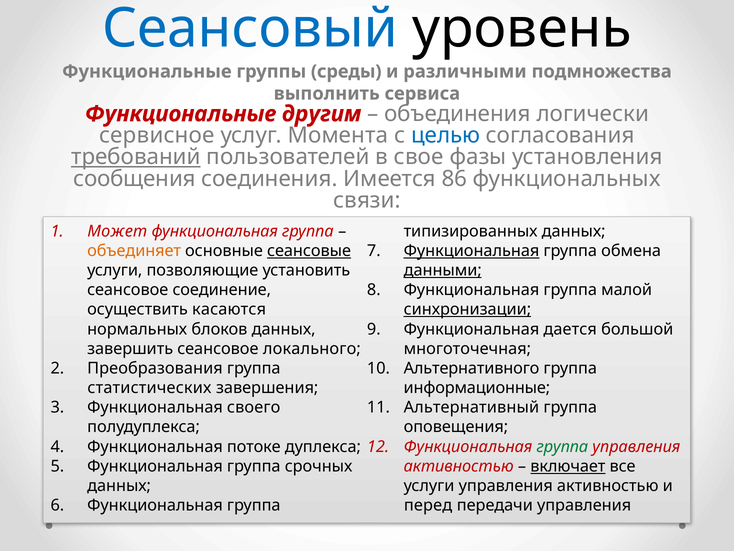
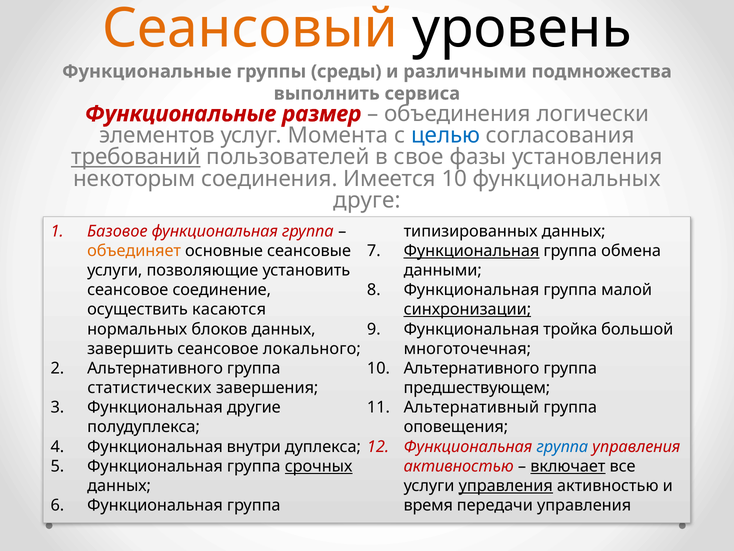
Сеансовый colour: blue -> orange
другим: другим -> размер
сервисное: сервисное -> элементов
сообщения: сообщения -> некоторым
Имеется 86: 86 -> 10
связи: связи -> друге
Может: Может -> Базовое
сеансовые underline: present -> none
данными underline: present -> none
дается: дается -> тройка
Преобразования at (155, 368): Преобразования -> Альтернативного
информационные: информационные -> предшествующем
своего: своего -> другие
потоке: потоке -> внутри
группа at (562, 446) colour: green -> blue
срочных underline: none -> present
управления at (506, 485) underline: none -> present
перед: перед -> время
